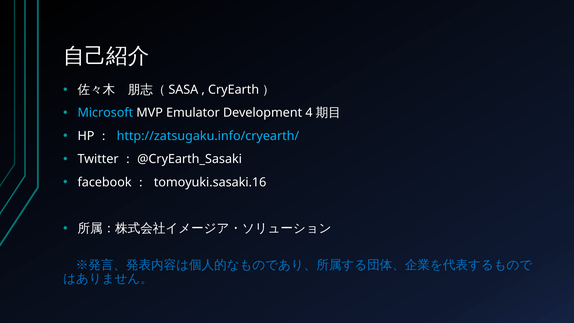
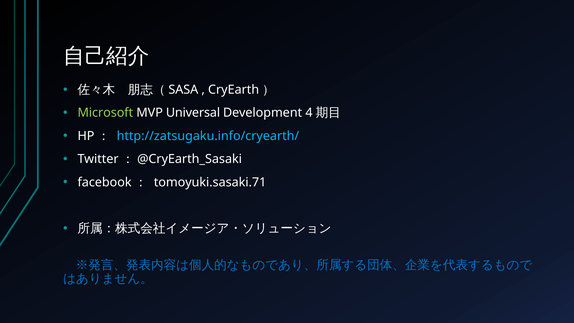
Microsoft colour: light blue -> light green
Emulator: Emulator -> Universal
tomoyuki.sasaki.16: tomoyuki.sasaki.16 -> tomoyuki.sasaki.71
